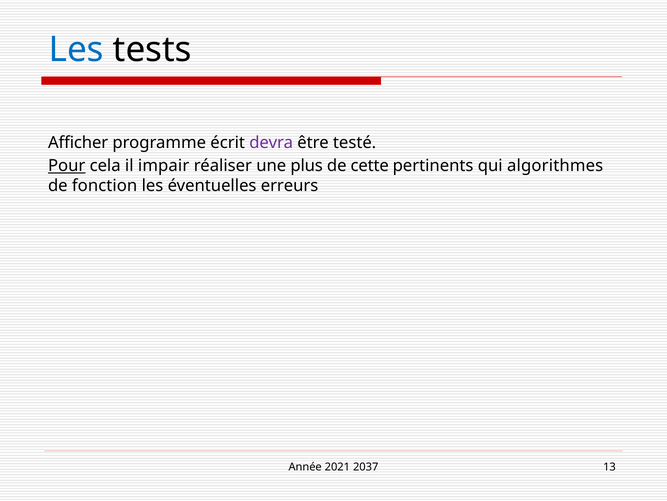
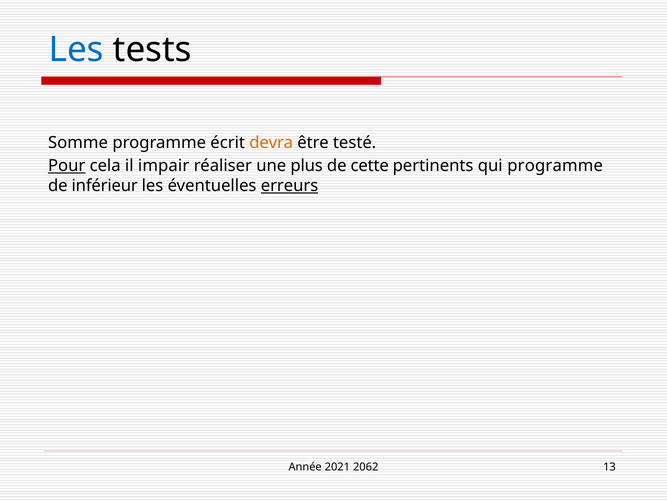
Afficher: Afficher -> Somme
devra colour: purple -> orange
qui algorithmes: algorithmes -> programme
fonction: fonction -> inférieur
erreurs underline: none -> present
2037: 2037 -> 2062
